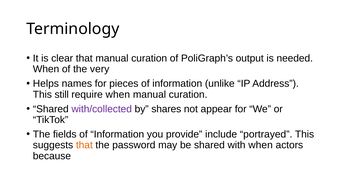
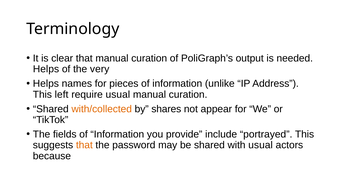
When at (46, 69): When -> Helps
still: still -> left
require when: when -> usual
with/collected colour: purple -> orange
with when: when -> usual
